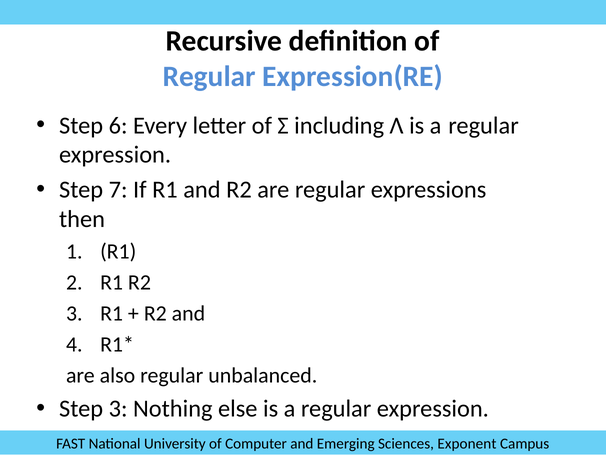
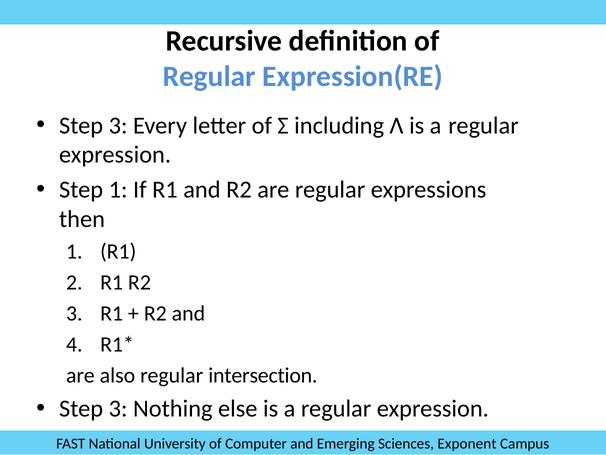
6 at (118, 125): 6 -> 3
Step 7: 7 -> 1
unbalanced: unbalanced -> intersection
